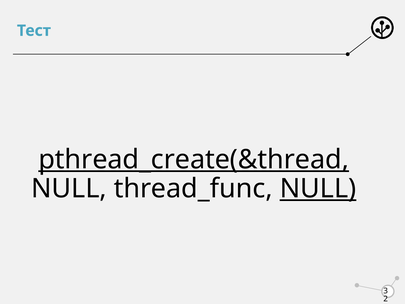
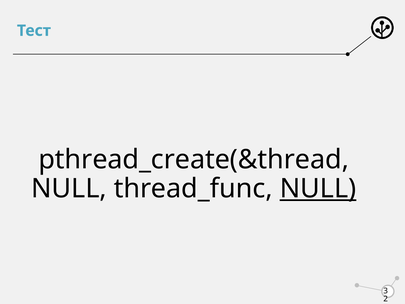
pthread_create(&thread underline: present -> none
